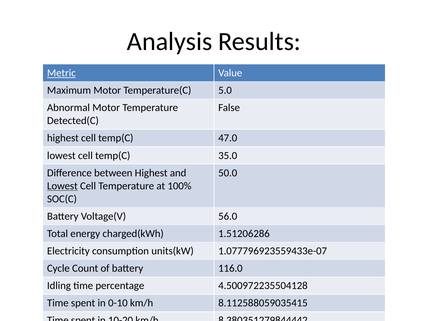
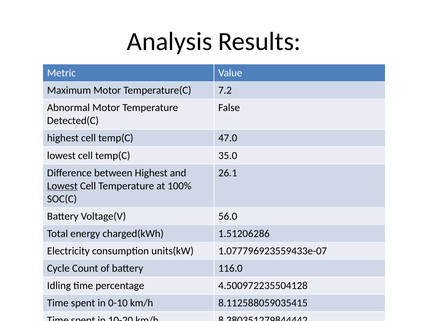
Metric underline: present -> none
5.0: 5.0 -> 7.2
50.0: 50.0 -> 26.1
